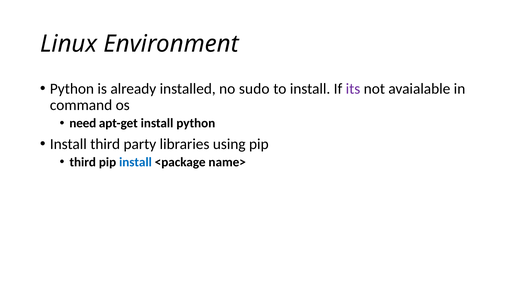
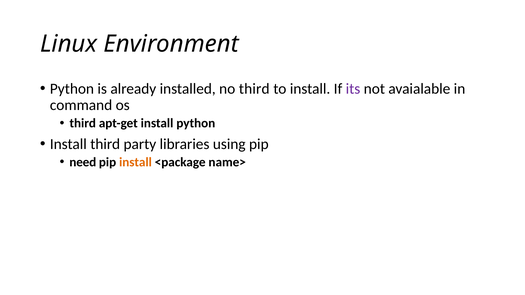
no sudo: sudo -> third
need at (83, 123): need -> third
third at (83, 162): third -> need
install at (135, 162) colour: blue -> orange
